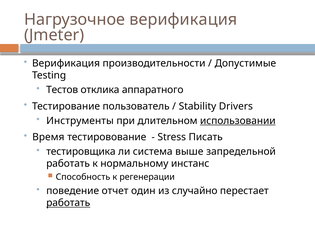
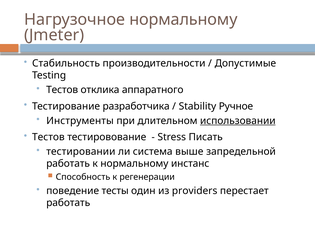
Нагрузочное верификация: верификация -> нормальному
Верификация at (66, 63): Верификация -> Стабильность
пользователь: пользователь -> разработчика
Drivers: Drivers -> Ручное
Время at (48, 137): Время -> Тестов
тестировщика: тестировщика -> тестировании
отчет: отчет -> тесты
случайно: случайно -> providers
работать at (68, 203) underline: present -> none
